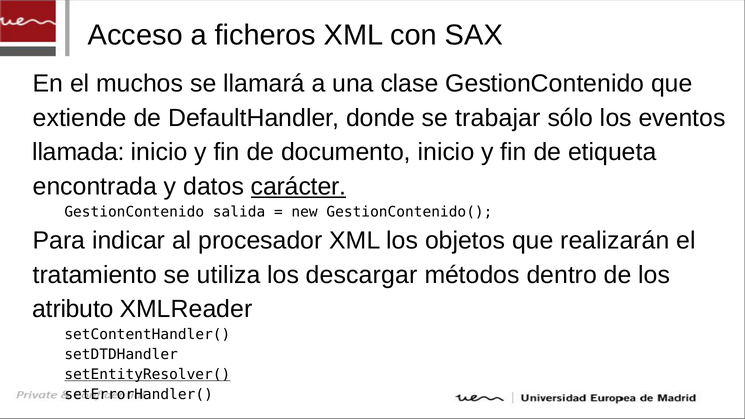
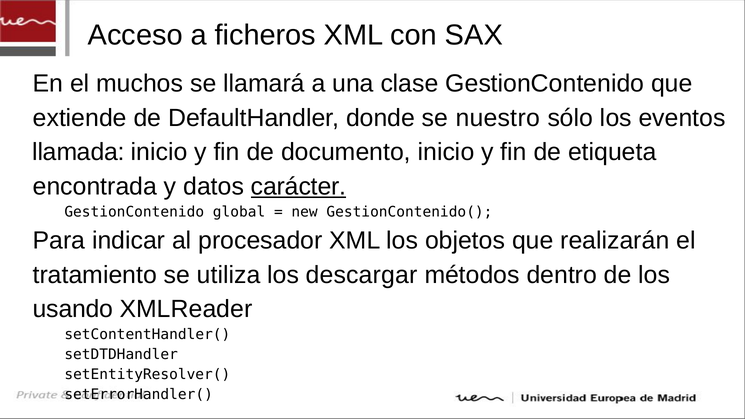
trabajar: trabajar -> nuestro
salida: salida -> global
atributo: atributo -> usando
setEntityResolver( underline: present -> none
